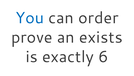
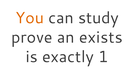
You colour: blue -> orange
order: order -> study
6: 6 -> 1
